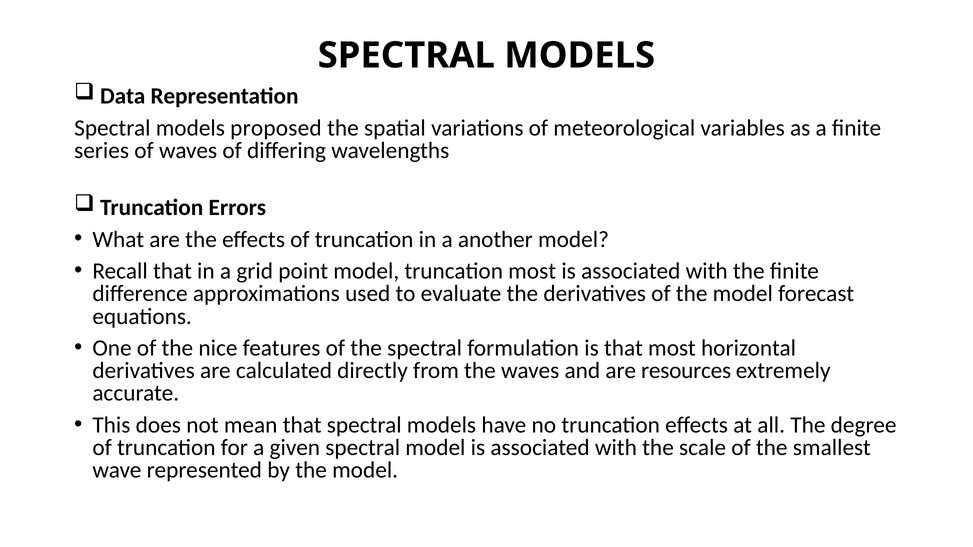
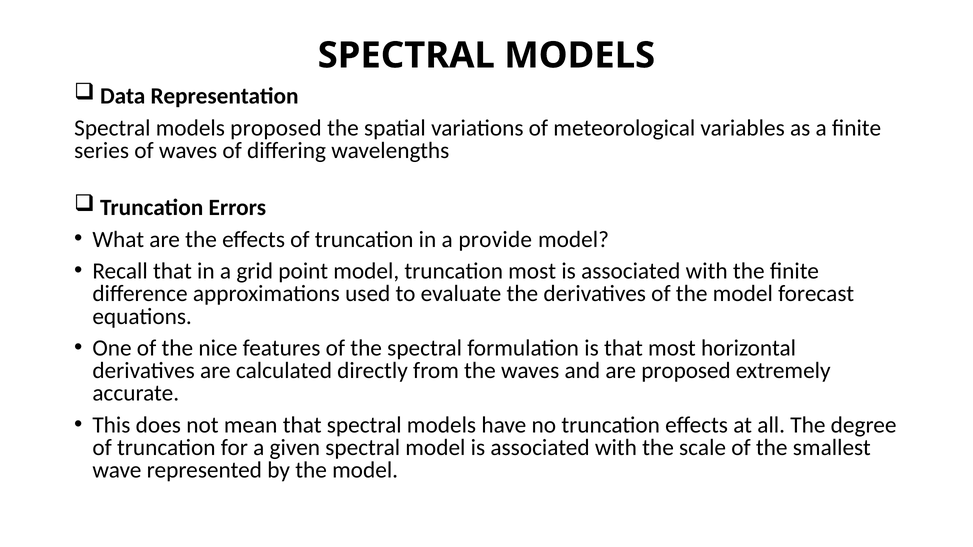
another: another -> provide
are resources: resources -> proposed
